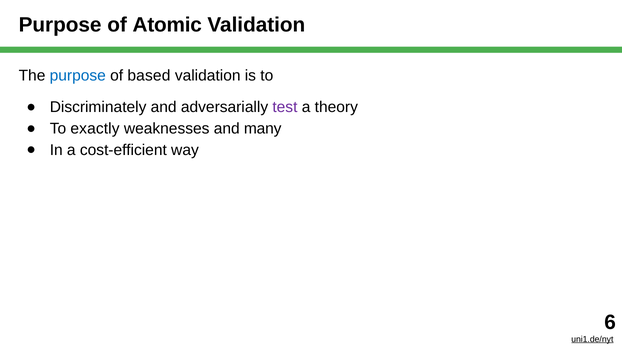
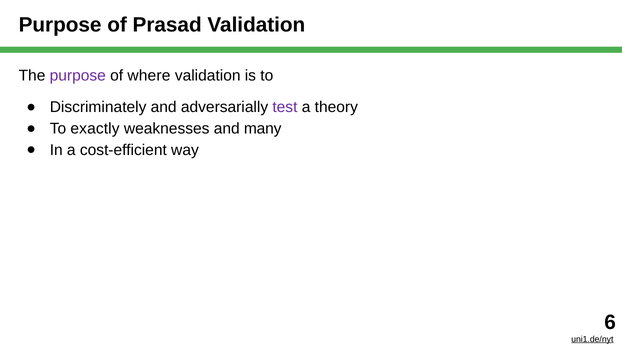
Atomic: Atomic -> Prasad
purpose at (78, 75) colour: blue -> purple
based: based -> where
